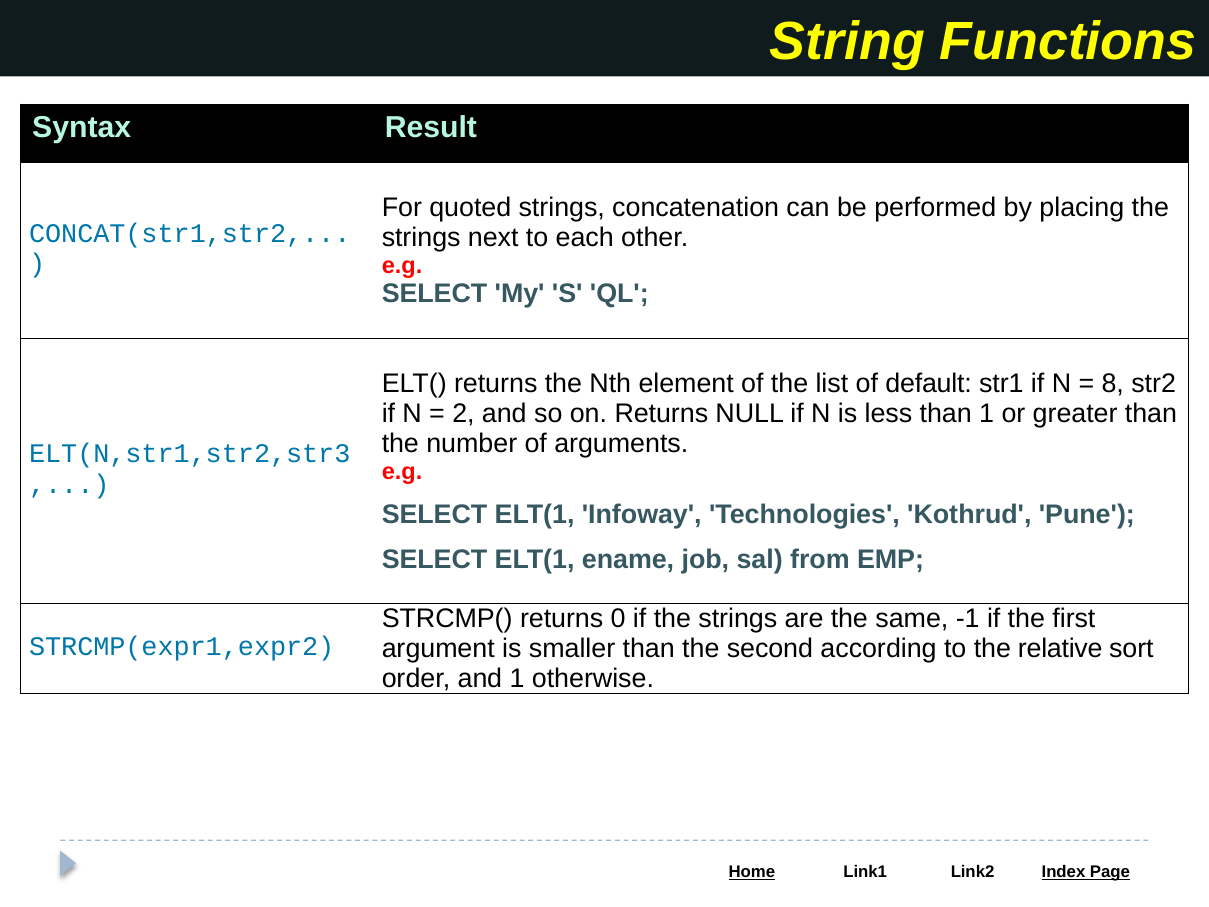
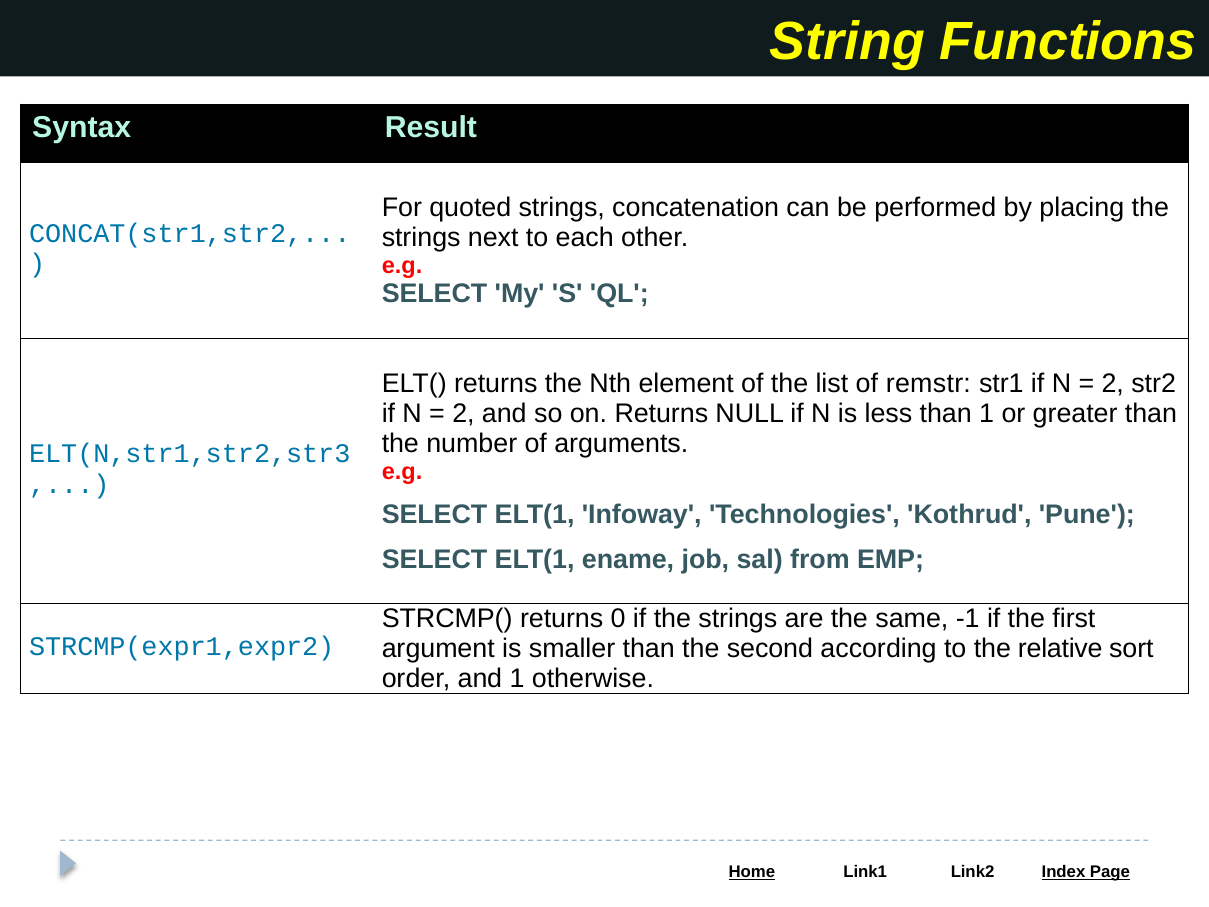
default: default -> remstr
8 at (1113, 383): 8 -> 2
